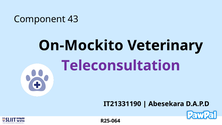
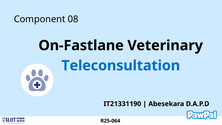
43: 43 -> 08
On-Mockito: On-Mockito -> On-Fastlane
Teleconsultation colour: purple -> blue
